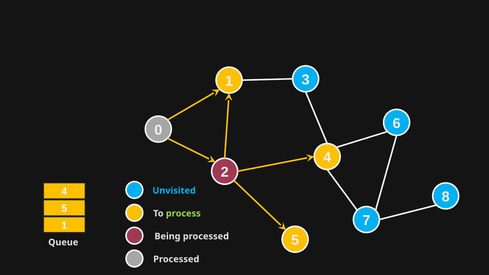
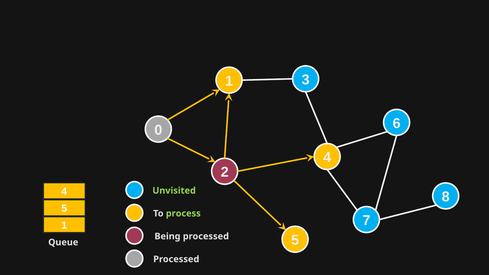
Unvisited colour: light blue -> light green
